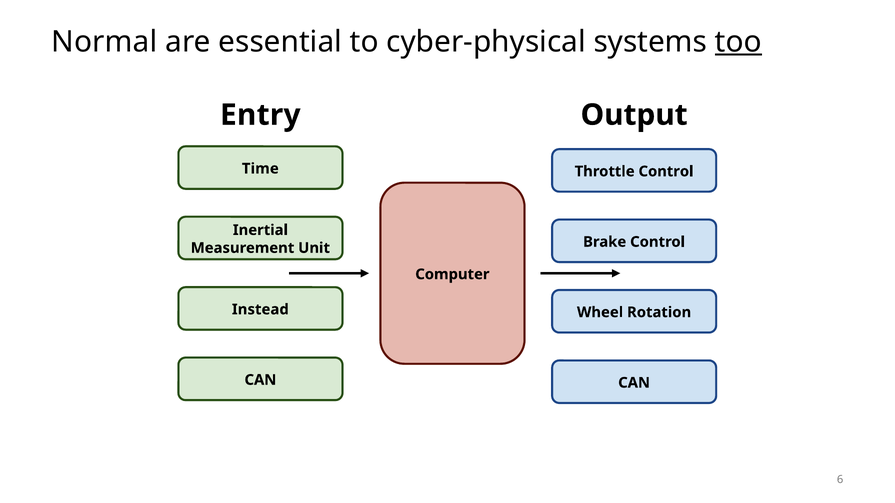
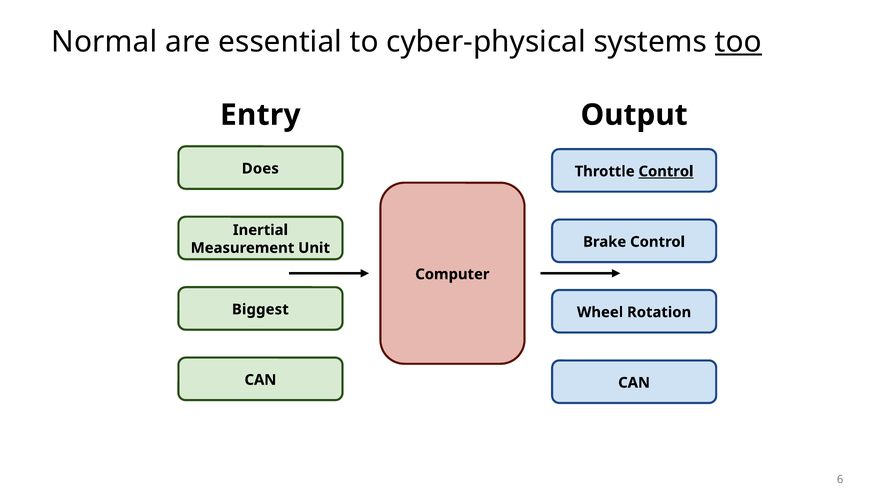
Time: Time -> Does
Control at (666, 172) underline: none -> present
Instead: Instead -> Biggest
